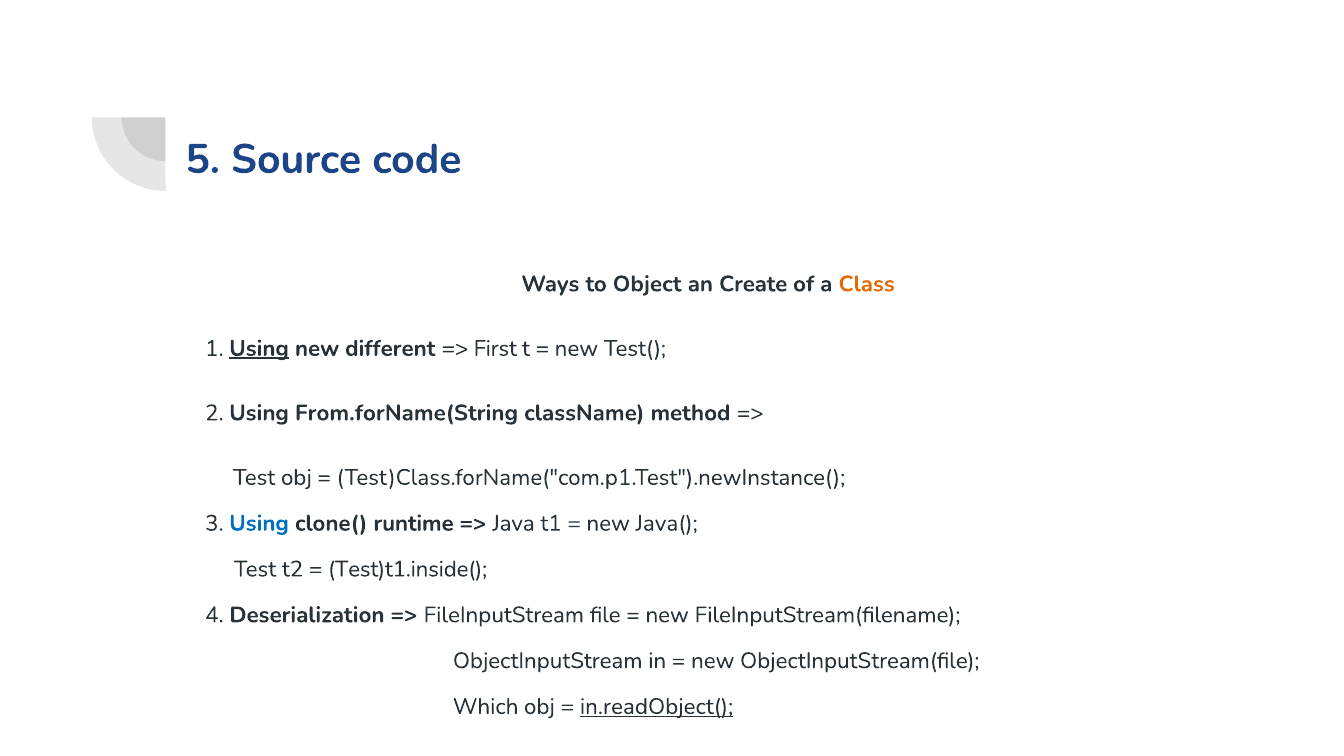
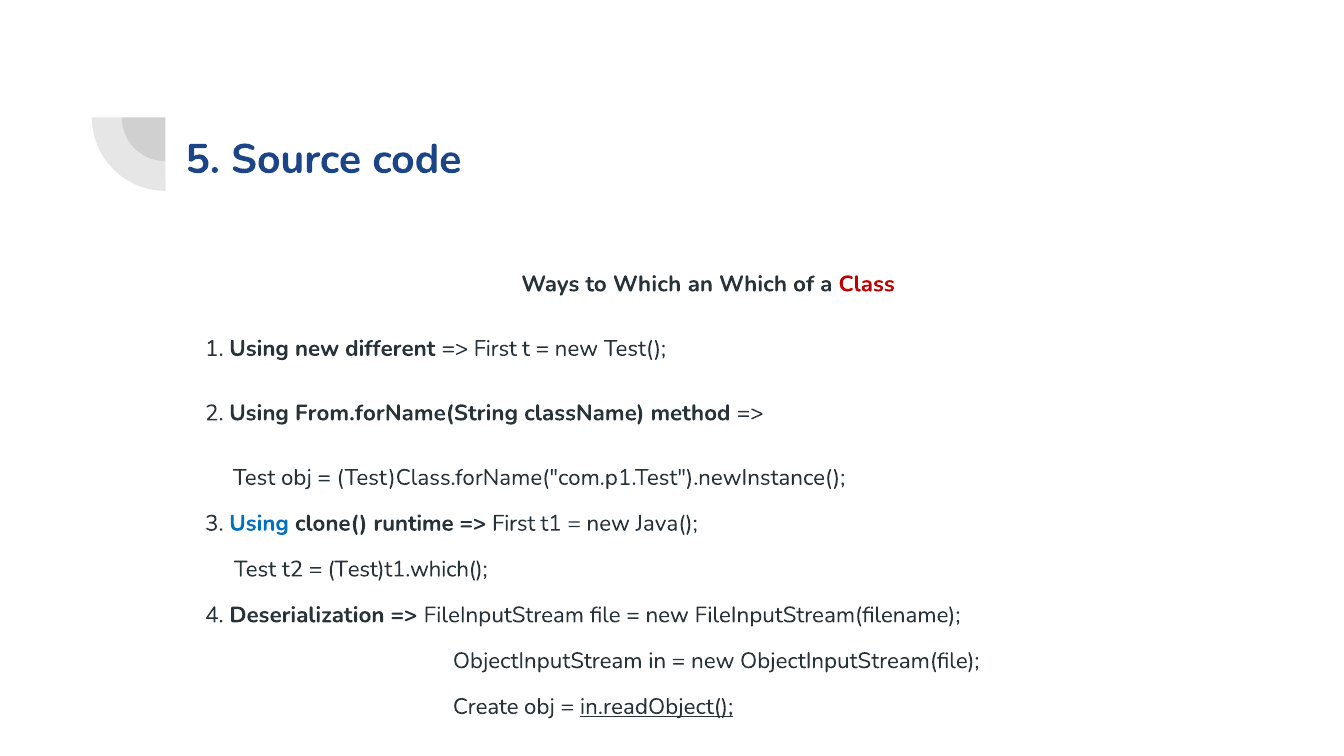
to Object: Object -> Which
an Create: Create -> Which
Class colour: orange -> red
Using at (259, 348) underline: present -> none
Java at (514, 523): Java -> First
Test)t1.inside(: Test)t1.inside( -> Test)t1.which(
Which: Which -> Create
